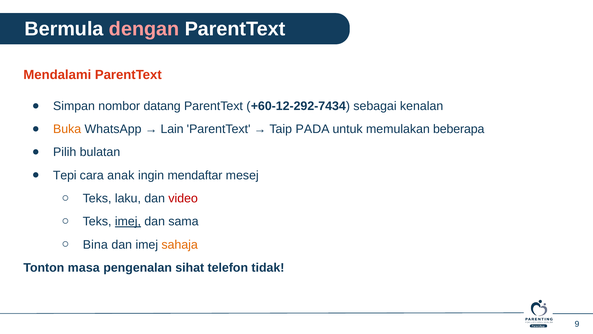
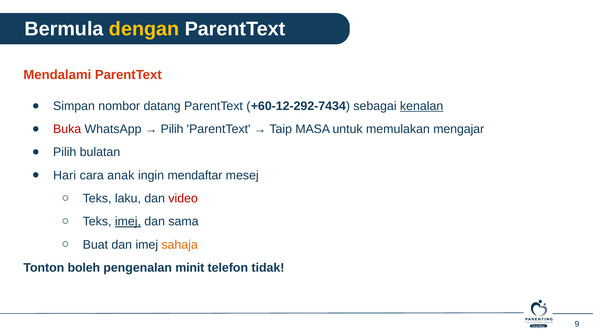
dengan colour: pink -> yellow
kenalan underline: none -> present
Buka colour: orange -> red
Lain at (172, 129): Lain -> Pilih
PADA: PADA -> MASA
beberapa: beberapa -> mengajar
Tepi: Tepi -> Hari
Bina: Bina -> Buat
masa: masa -> boleh
sihat: sihat -> minit
